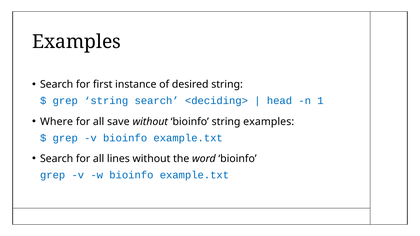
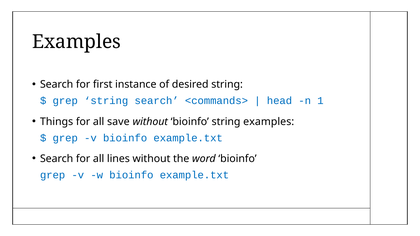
<deciding>: <deciding> -> <commands>
Where: Where -> Things
